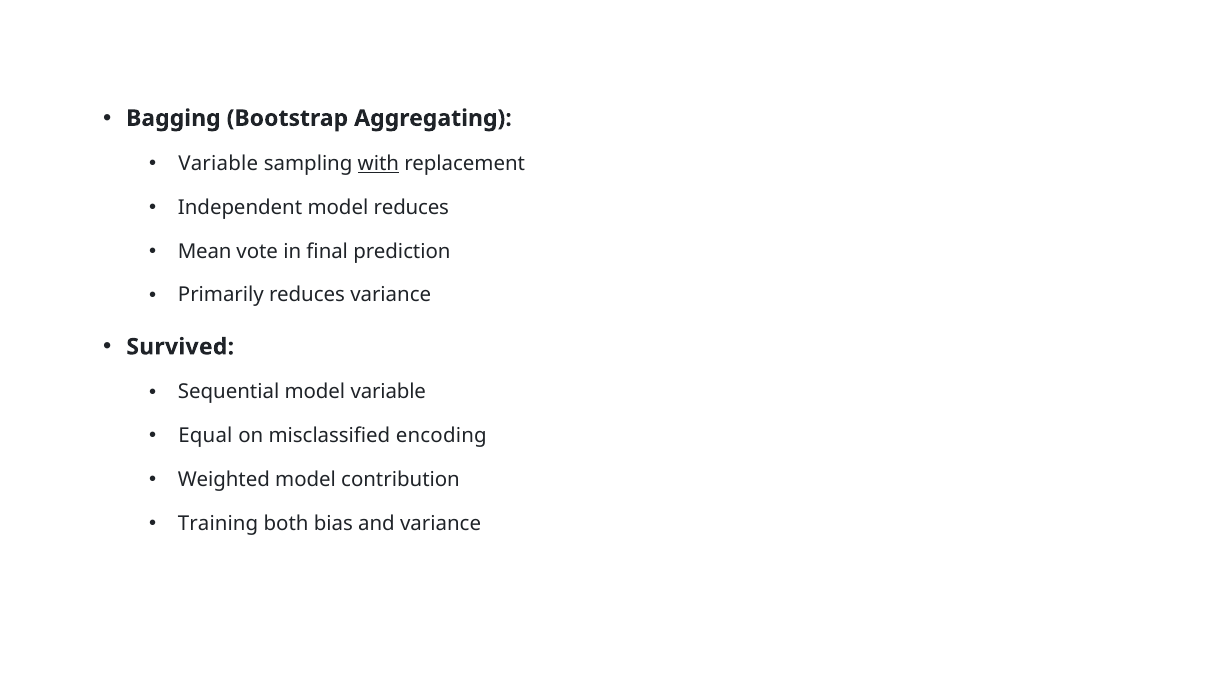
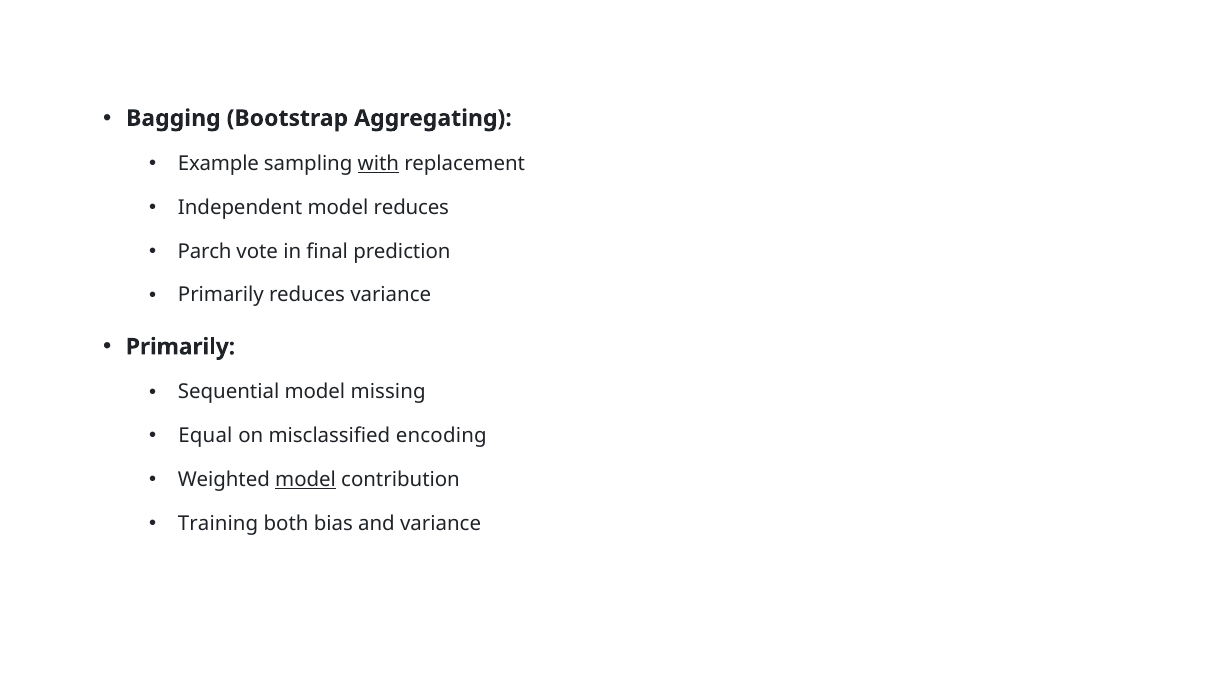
Variable at (218, 163): Variable -> Example
Mean: Mean -> Parch
Survived at (180, 347): Survived -> Primarily
model variable: variable -> missing
model at (306, 479) underline: none -> present
